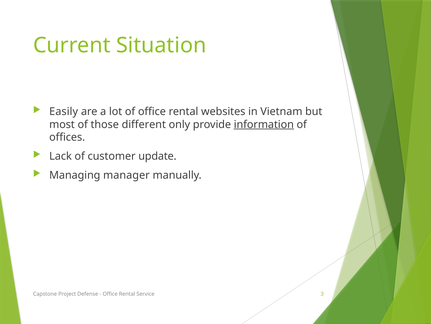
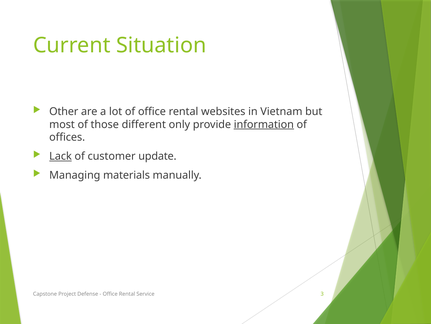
Easily: Easily -> Other
Lack underline: none -> present
manager: manager -> materials
